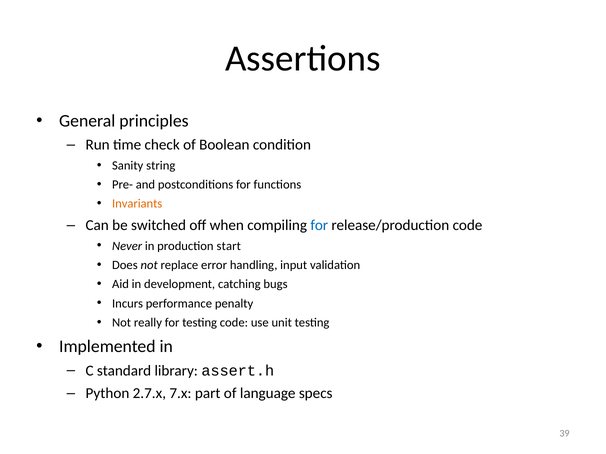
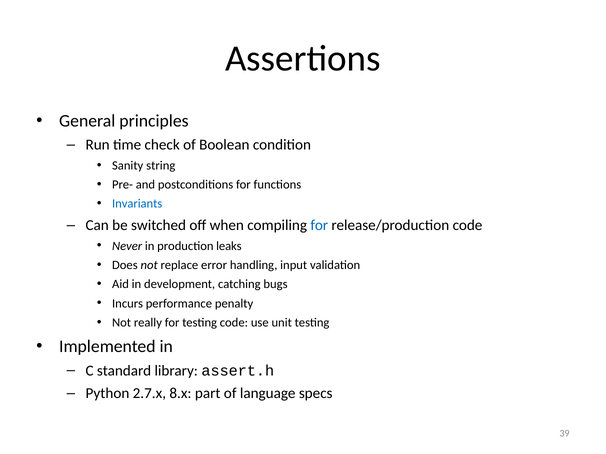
Invariants colour: orange -> blue
start: start -> leaks
7.x: 7.x -> 8.x
